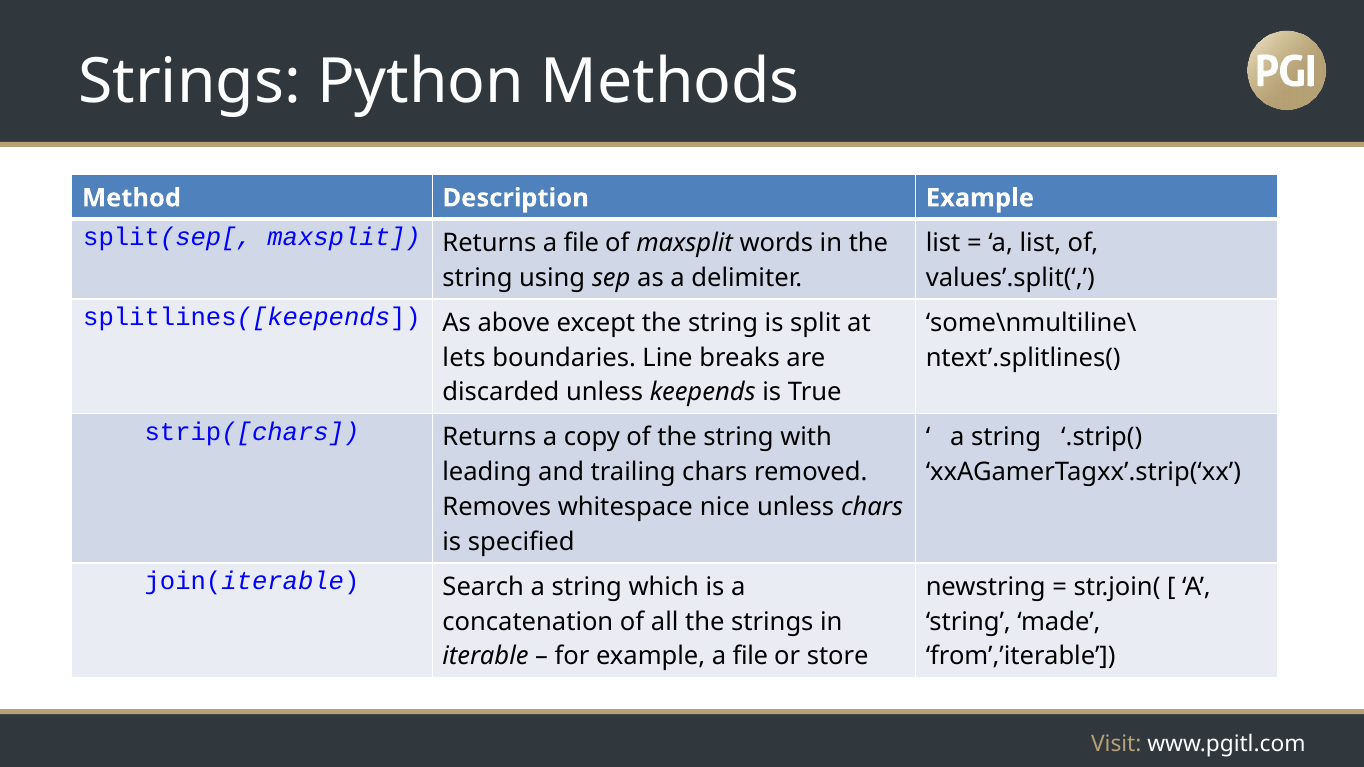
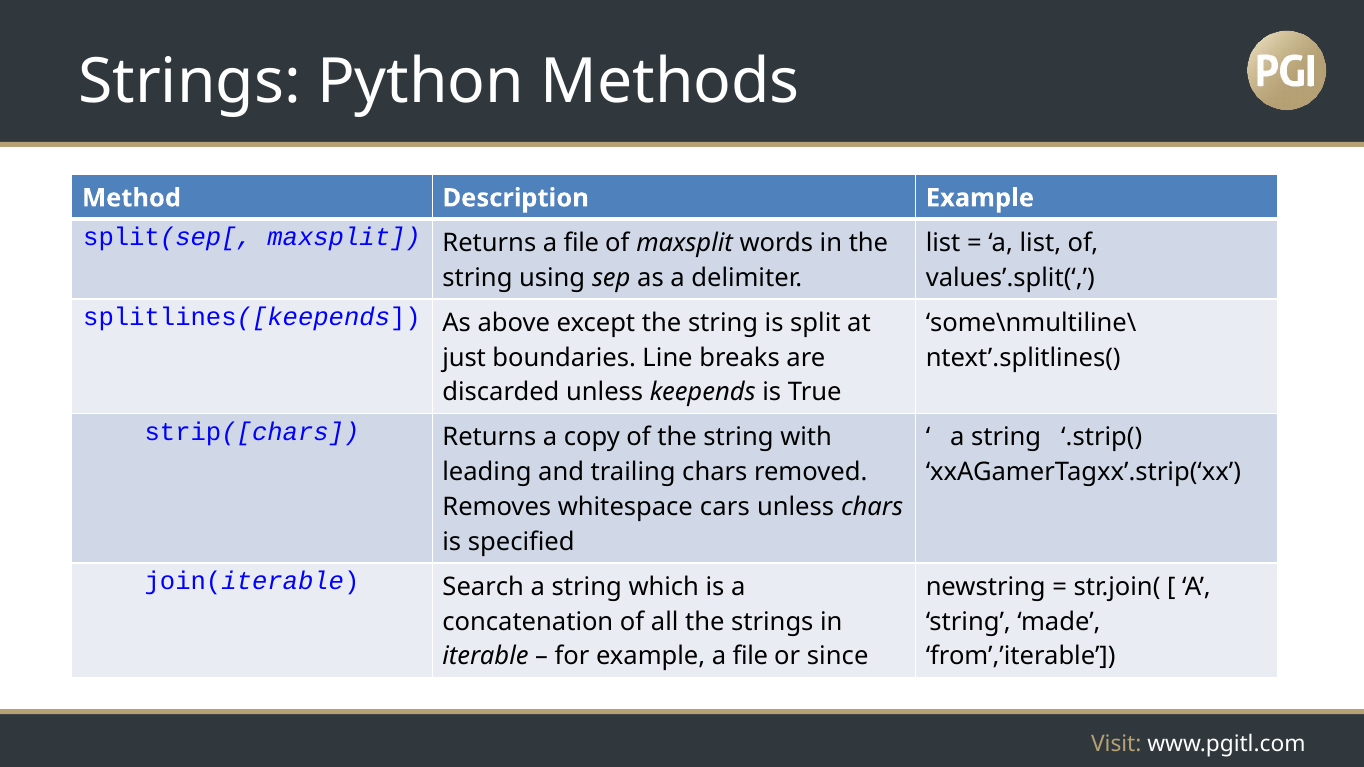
lets: lets -> just
nice: nice -> cars
store: store -> since
